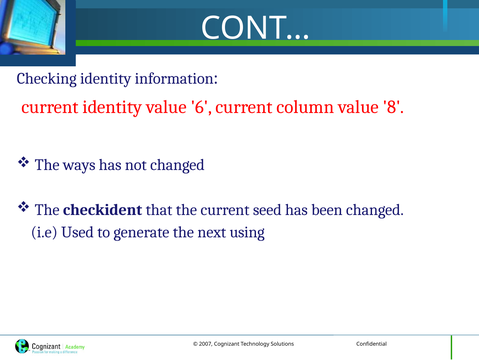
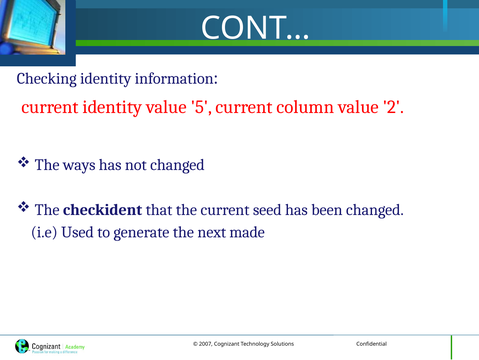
6: 6 -> 5
8: 8 -> 2
using: using -> made
